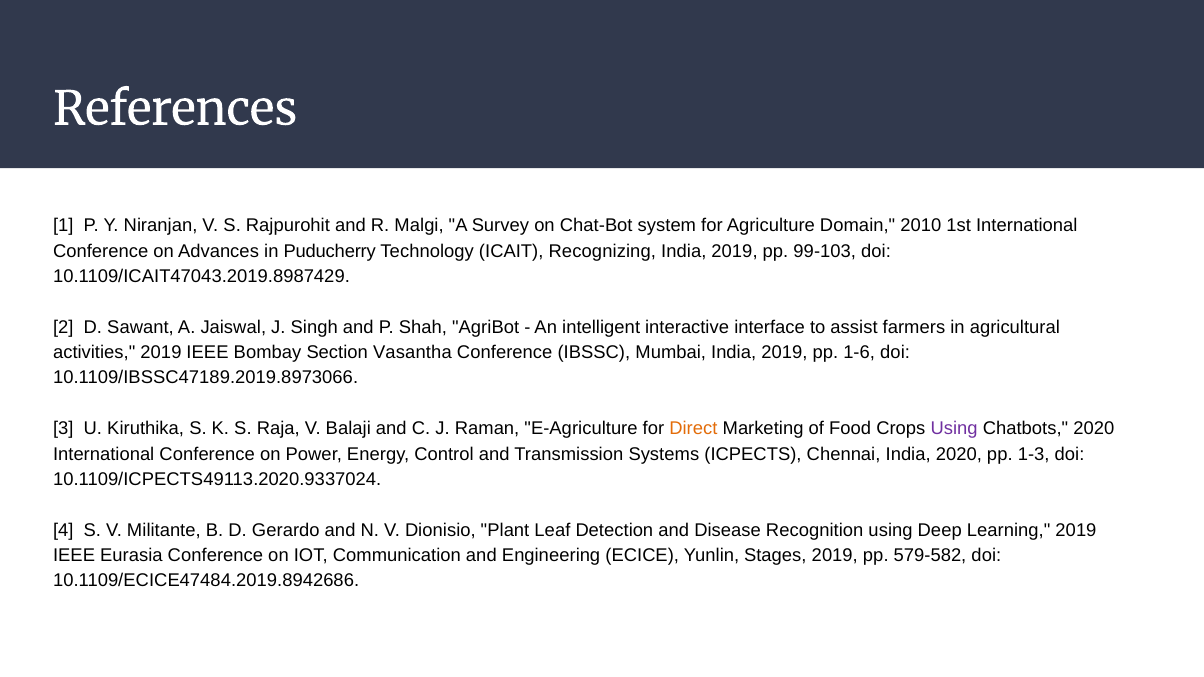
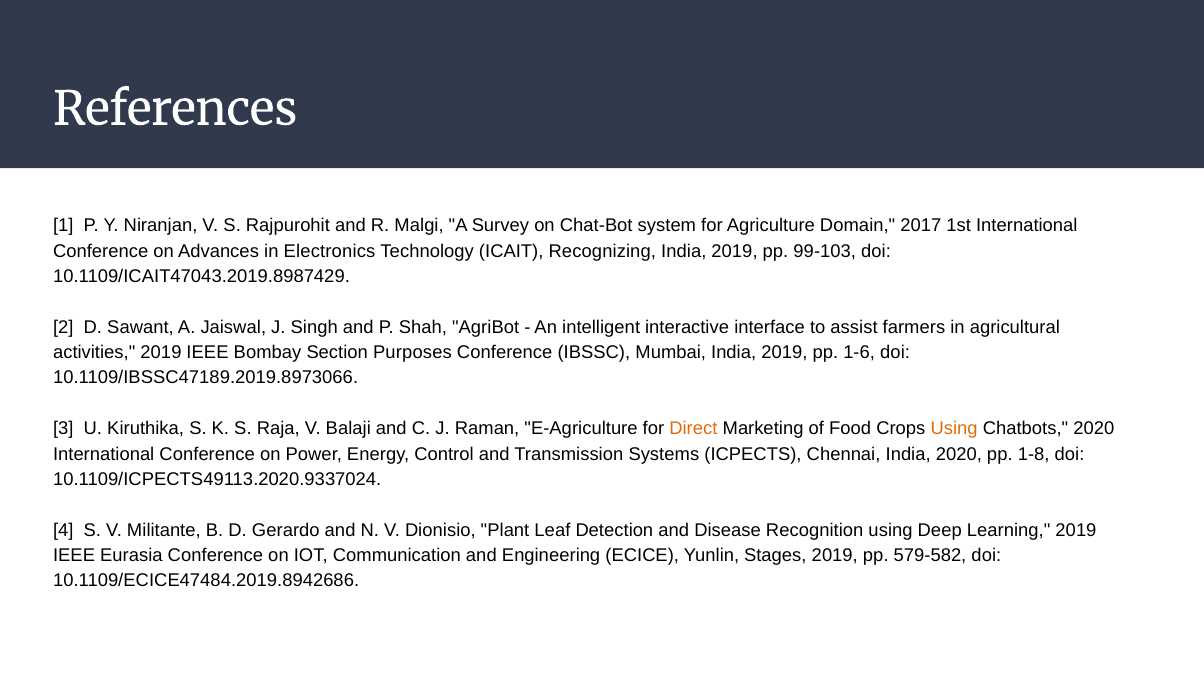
2010: 2010 -> 2017
Puducherry: Puducherry -> Electronics
Vasantha: Vasantha -> Purposes
Using at (954, 429) colour: purple -> orange
1-3: 1-3 -> 1-8
